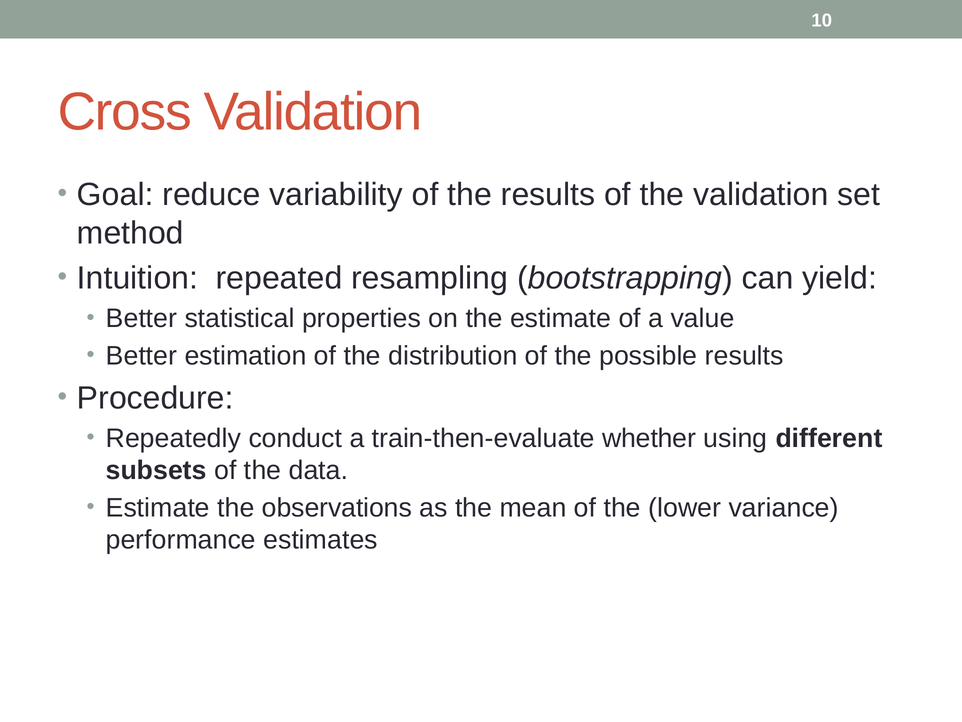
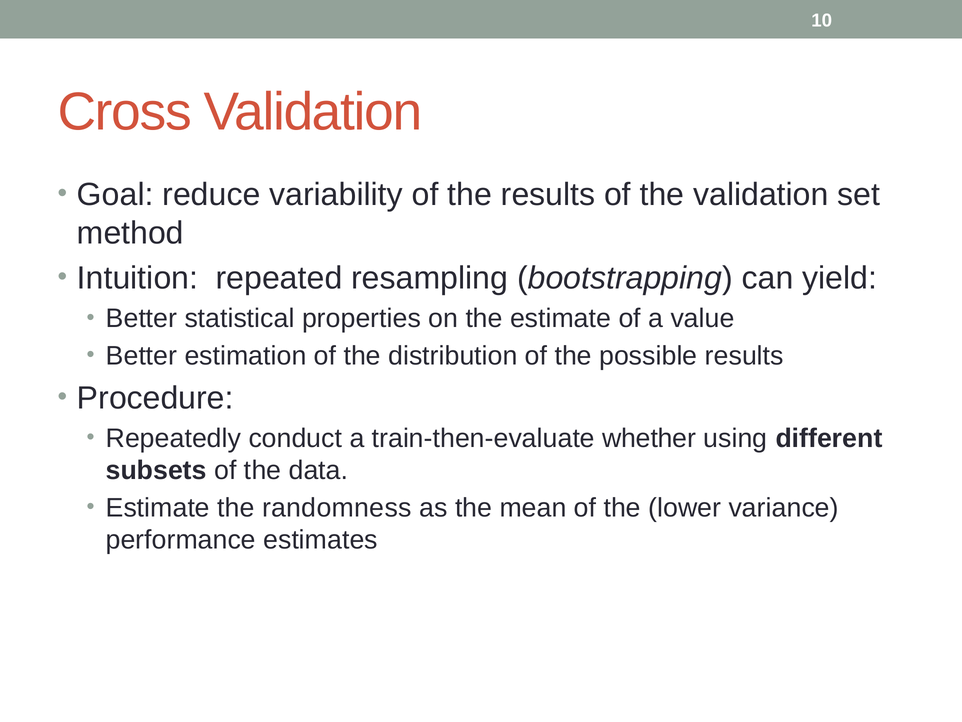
observations: observations -> randomness
